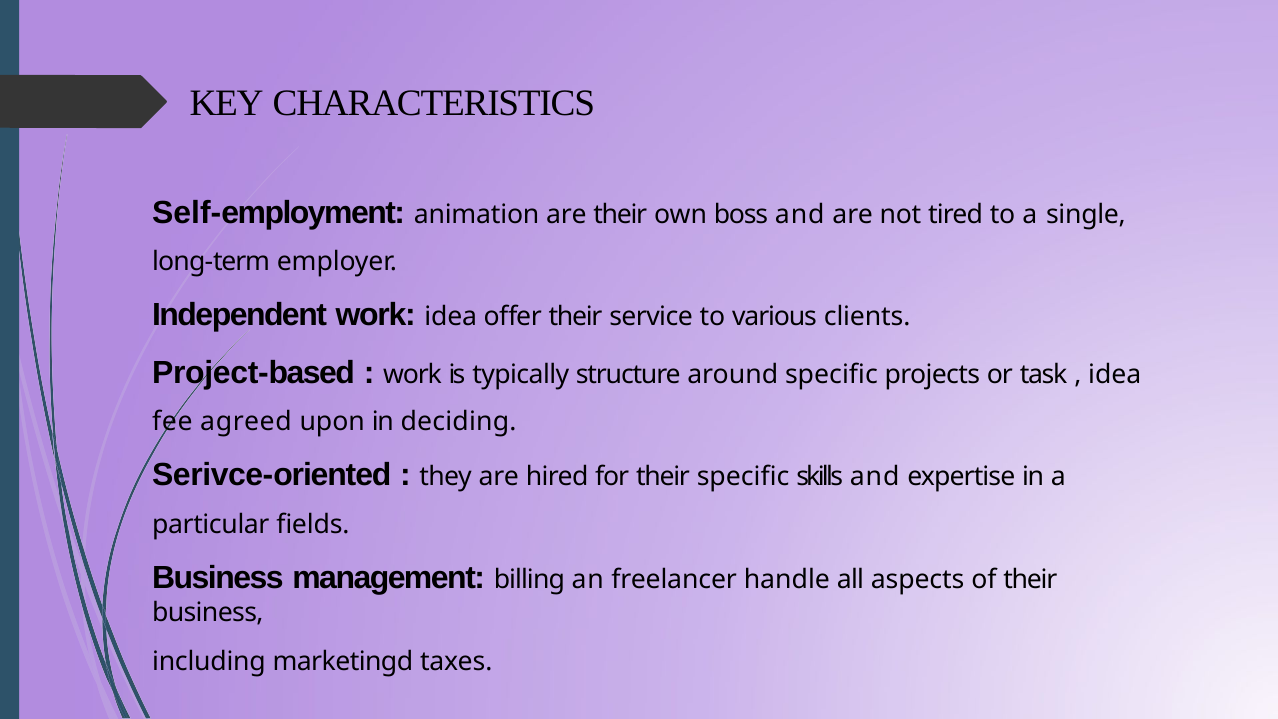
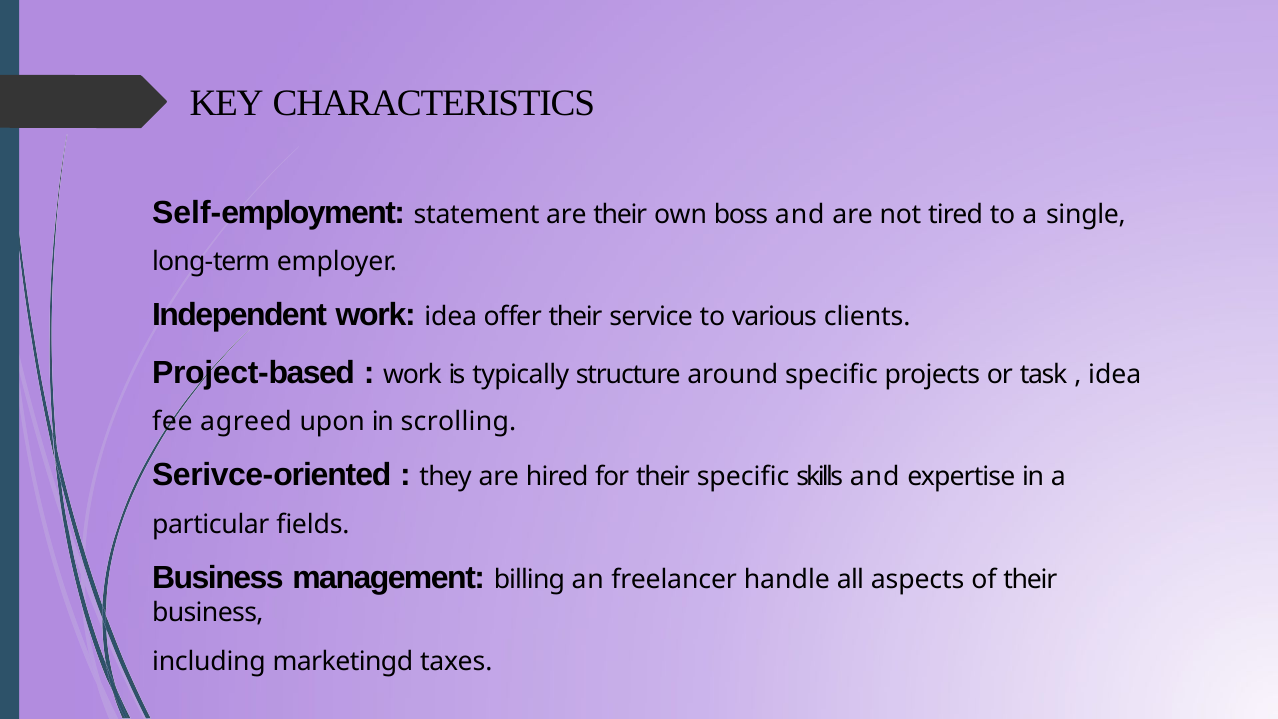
animation: animation -> statement
deciding: deciding -> scrolling
